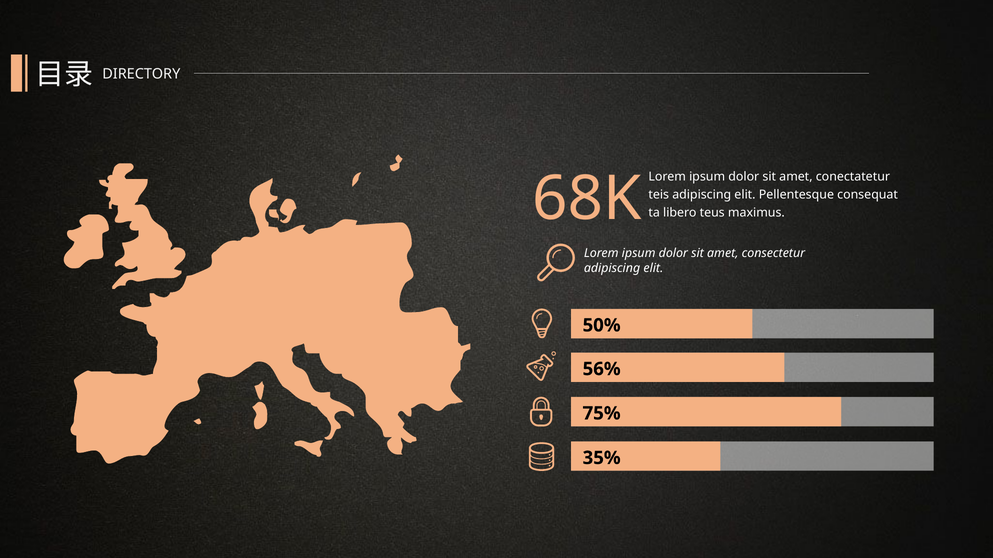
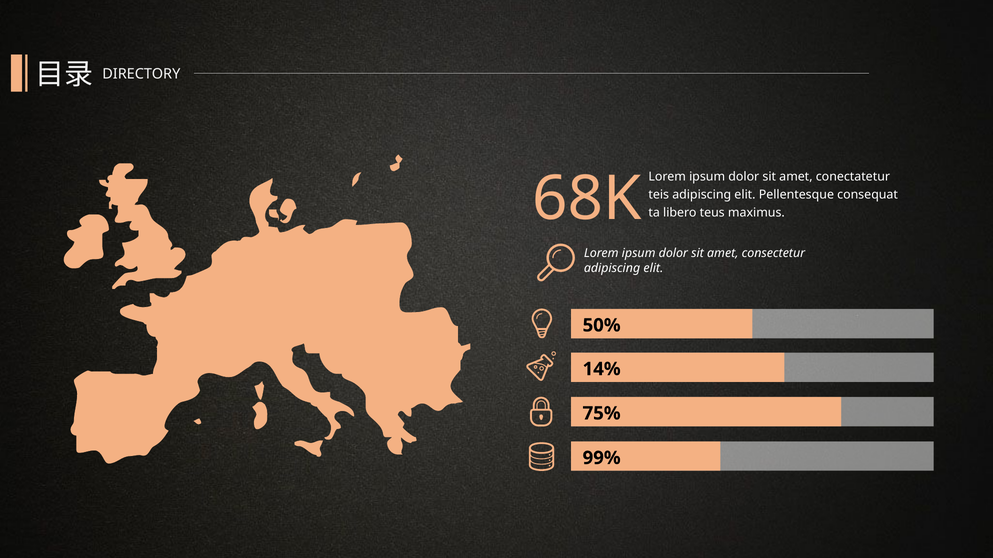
56%: 56% -> 14%
35%: 35% -> 99%
